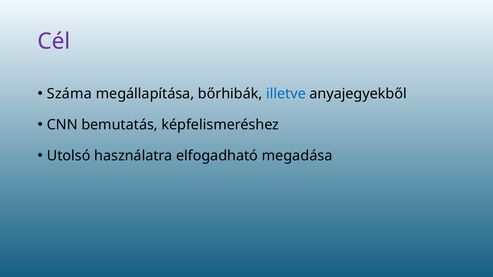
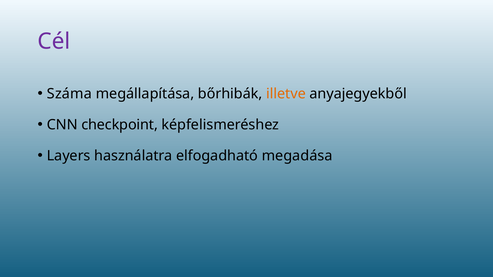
illetve colour: blue -> orange
bemutatás: bemutatás -> checkpoint
Utolsó: Utolsó -> Layers
